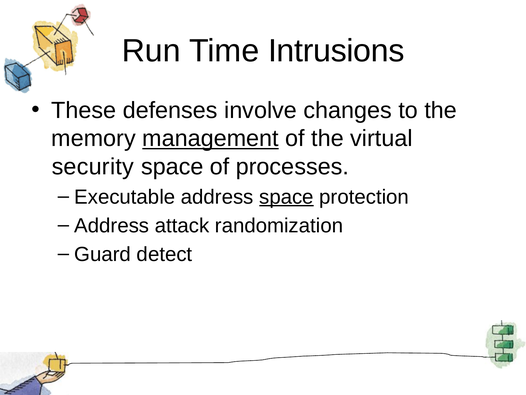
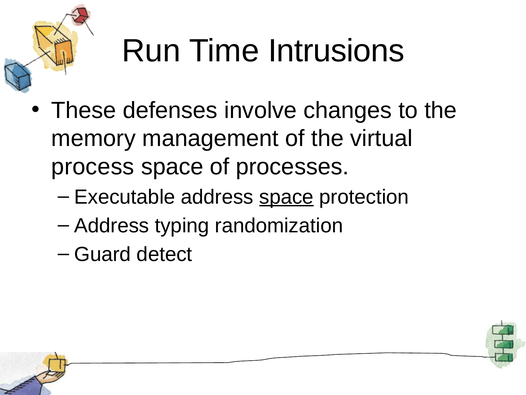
management underline: present -> none
security: security -> process
attack: attack -> typing
